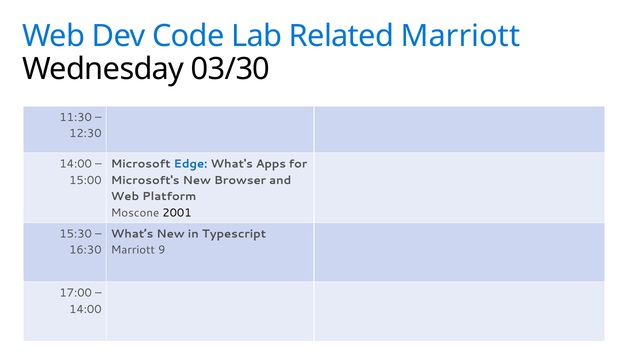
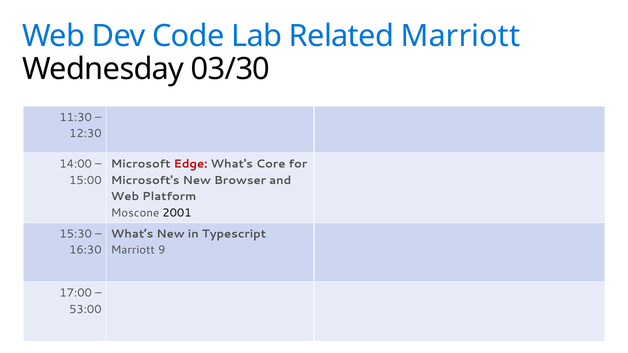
Edge colour: blue -> red
Apps: Apps -> Core
14:00 at (85, 310): 14:00 -> 53:00
